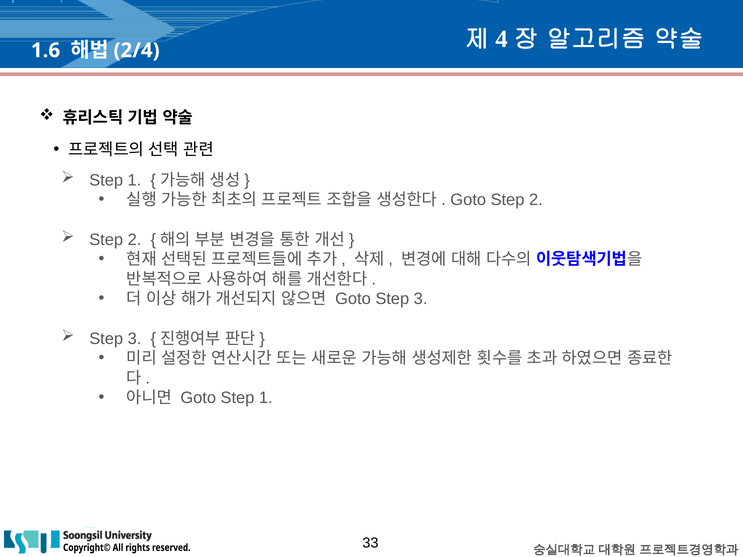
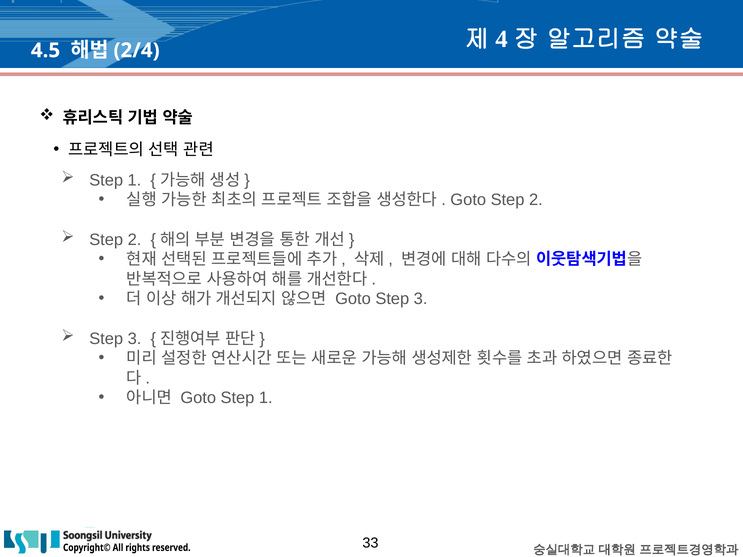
1.6: 1.6 -> 4.5
